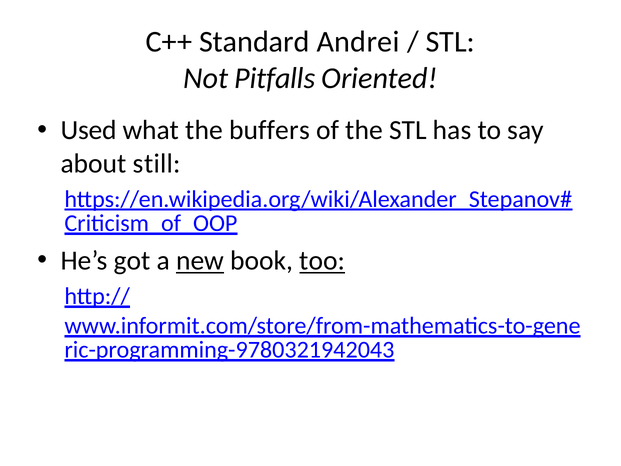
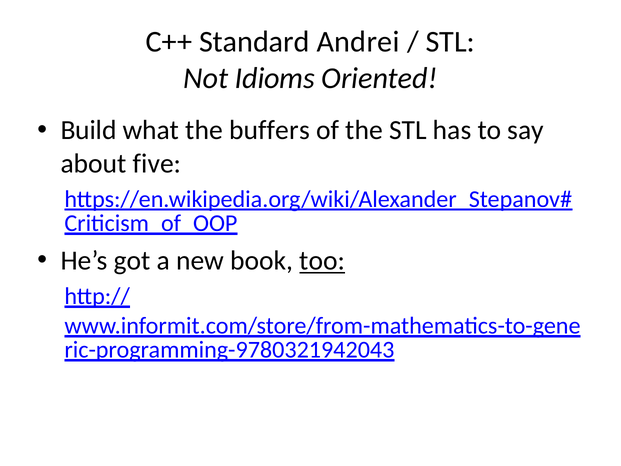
Pitfalls: Pitfalls -> Idioms
Used: Used -> Build
still: still -> five
new underline: present -> none
